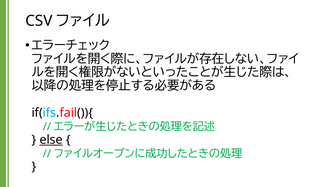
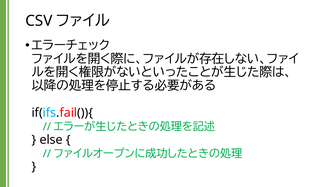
else underline: present -> none
